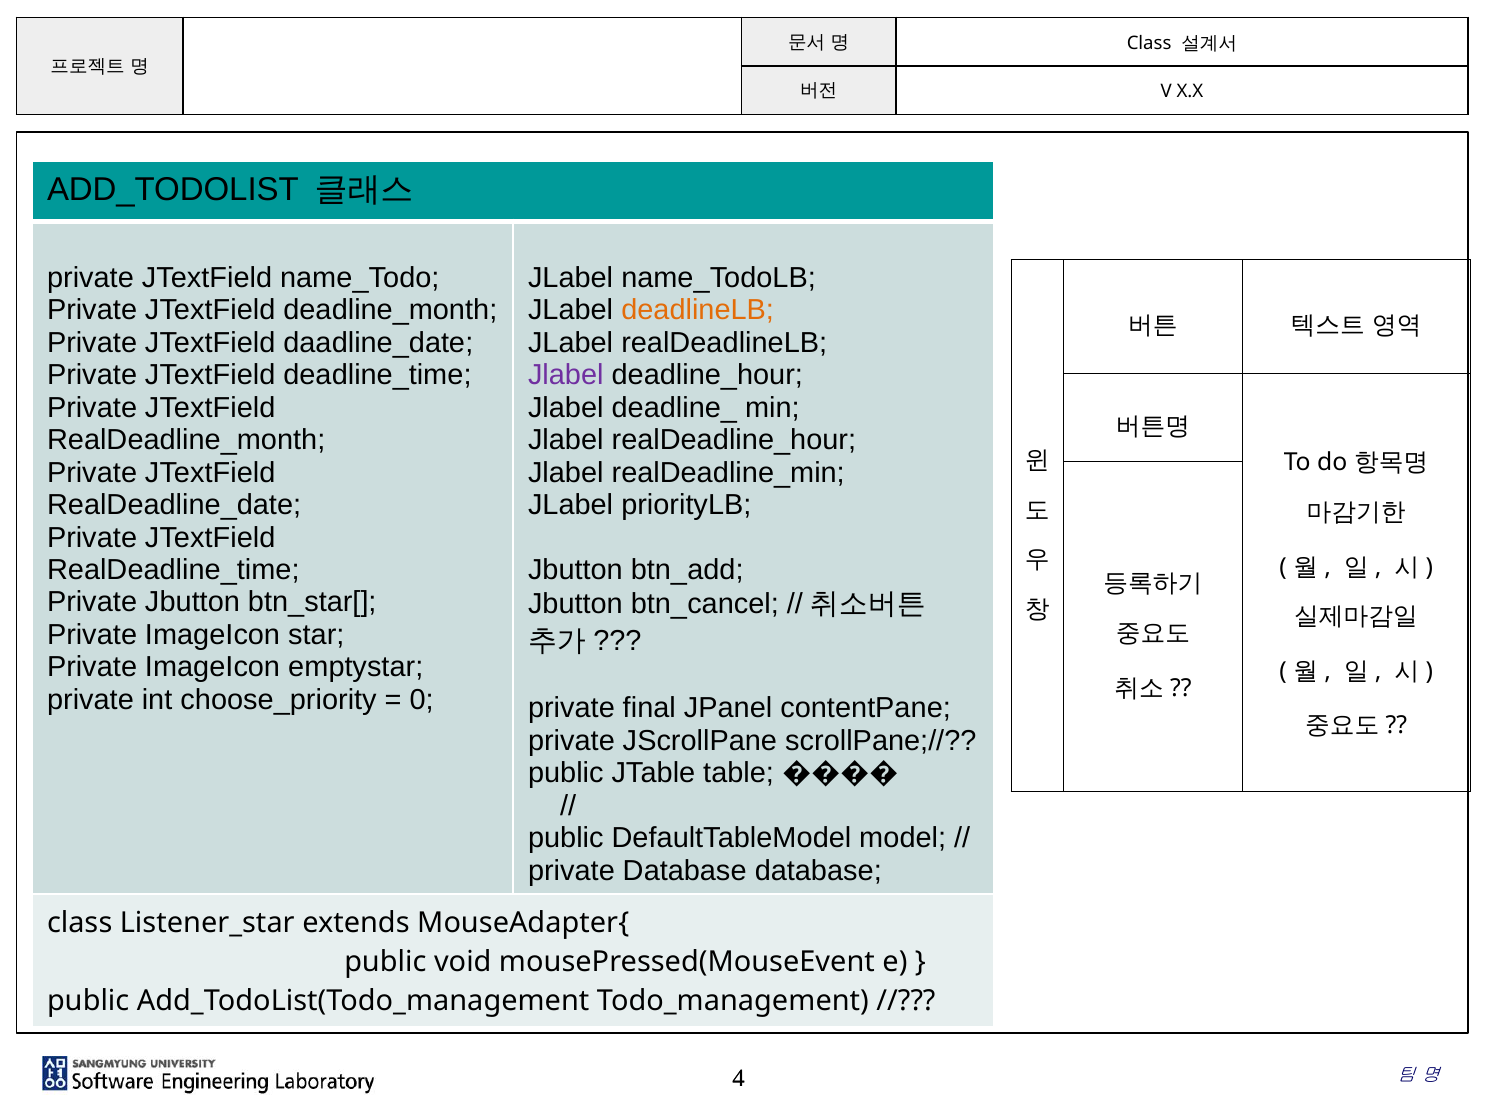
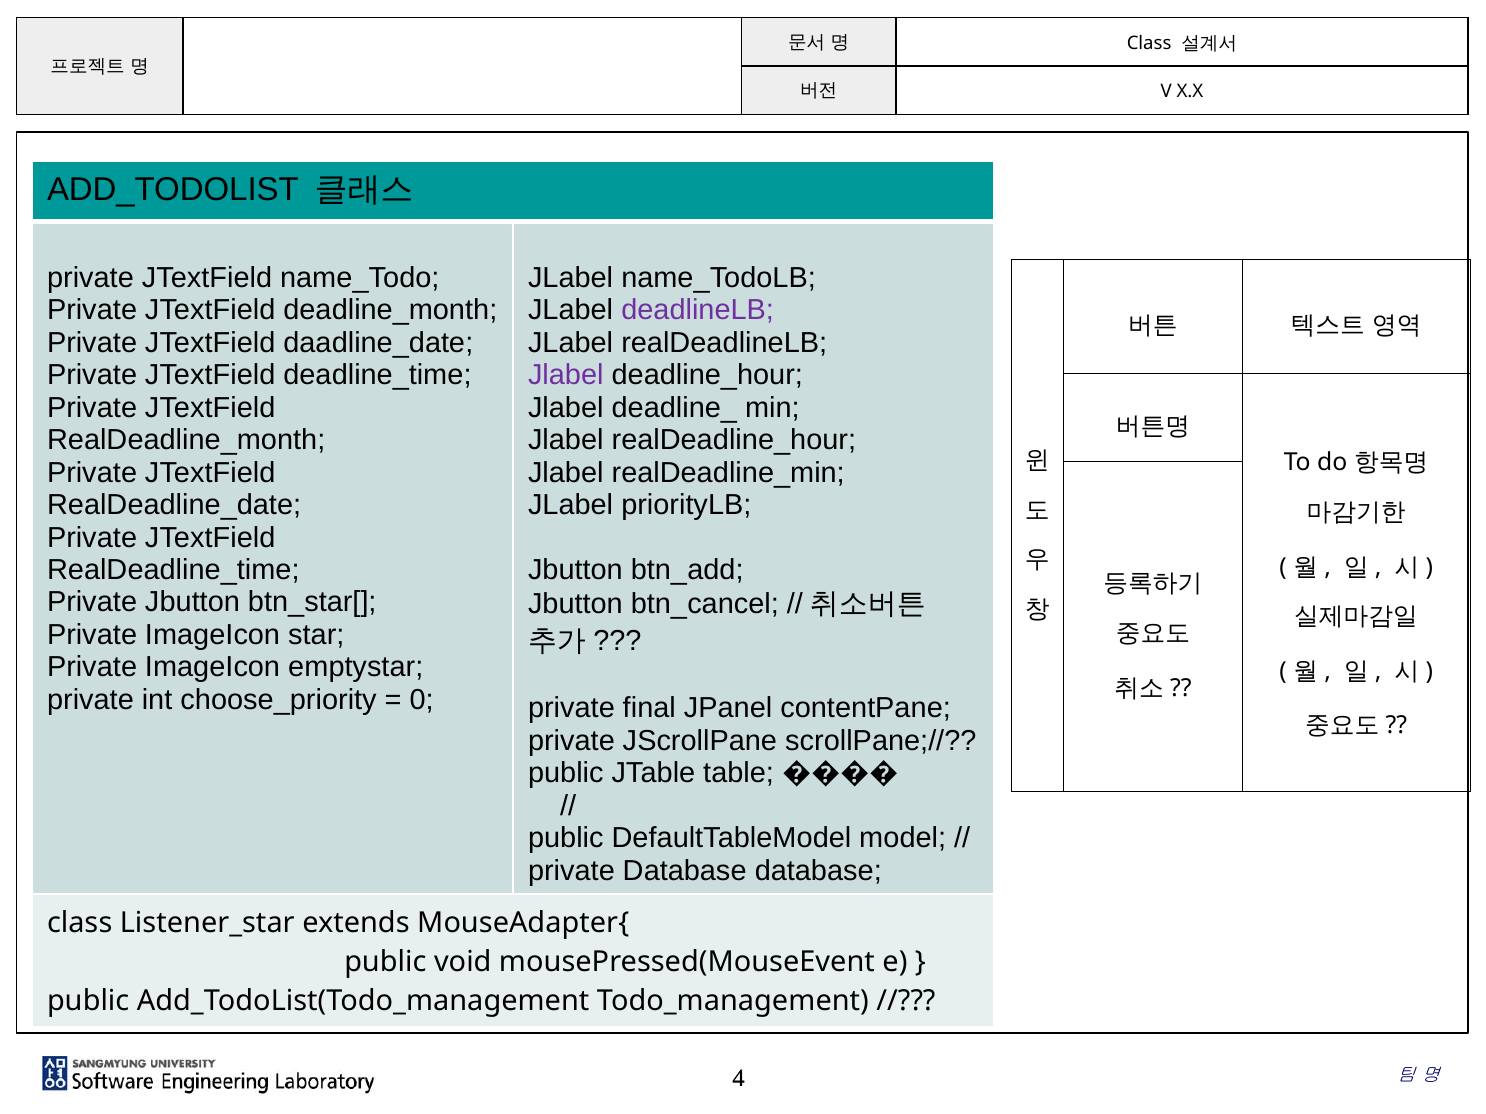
deadlineLB colour: orange -> purple
